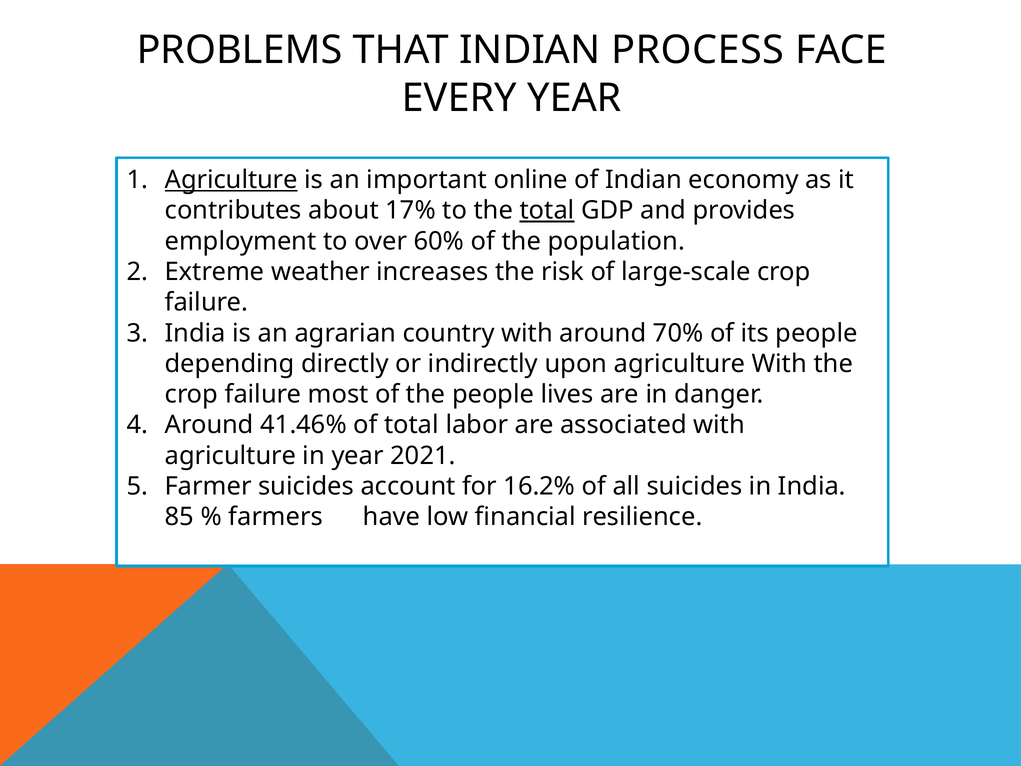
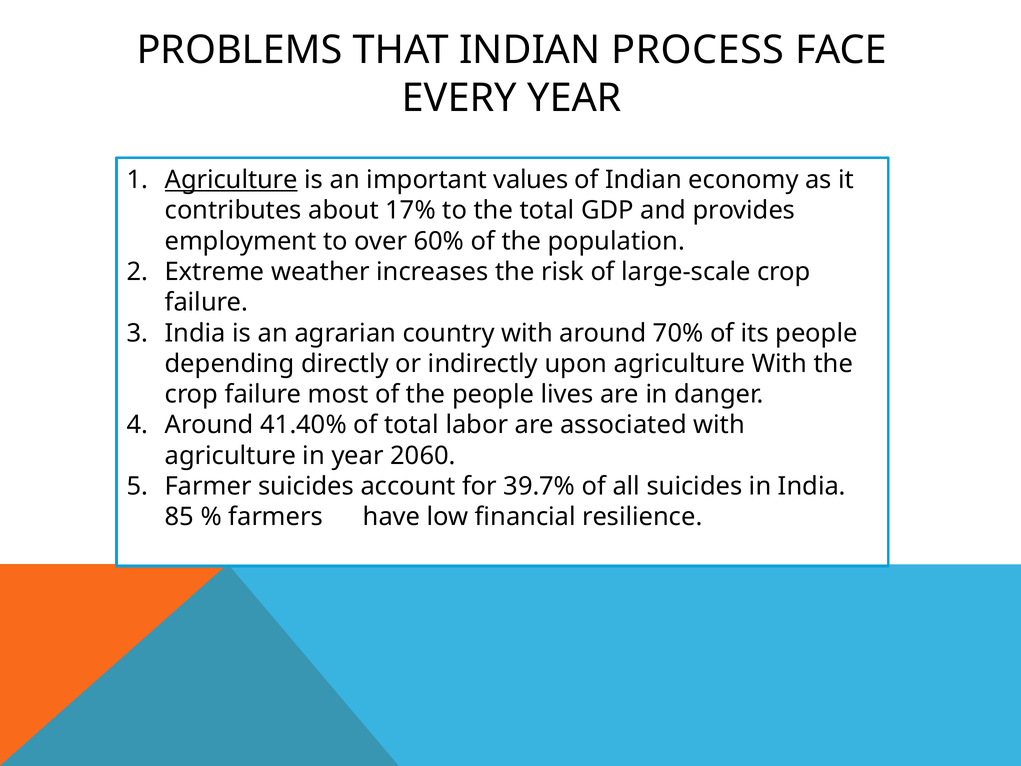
online: online -> values
total at (547, 210) underline: present -> none
41.46%: 41.46% -> 41.40%
2021: 2021 -> 2060
16.2%: 16.2% -> 39.7%
